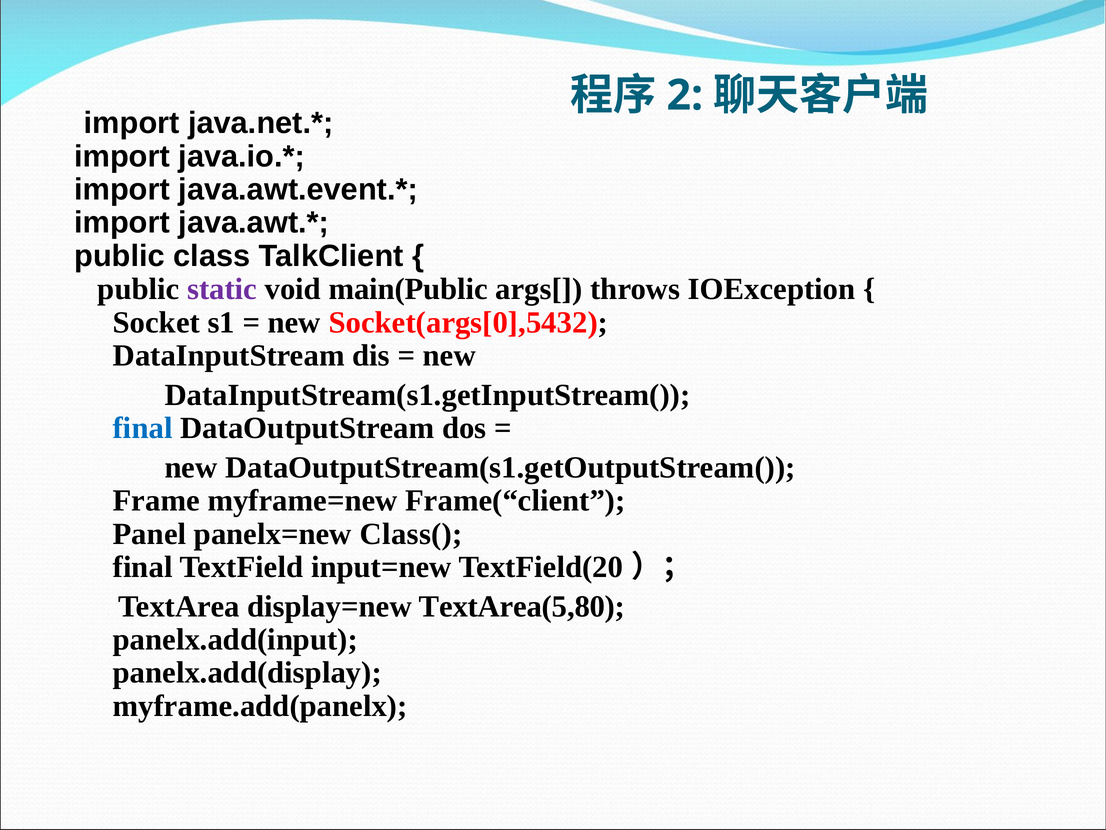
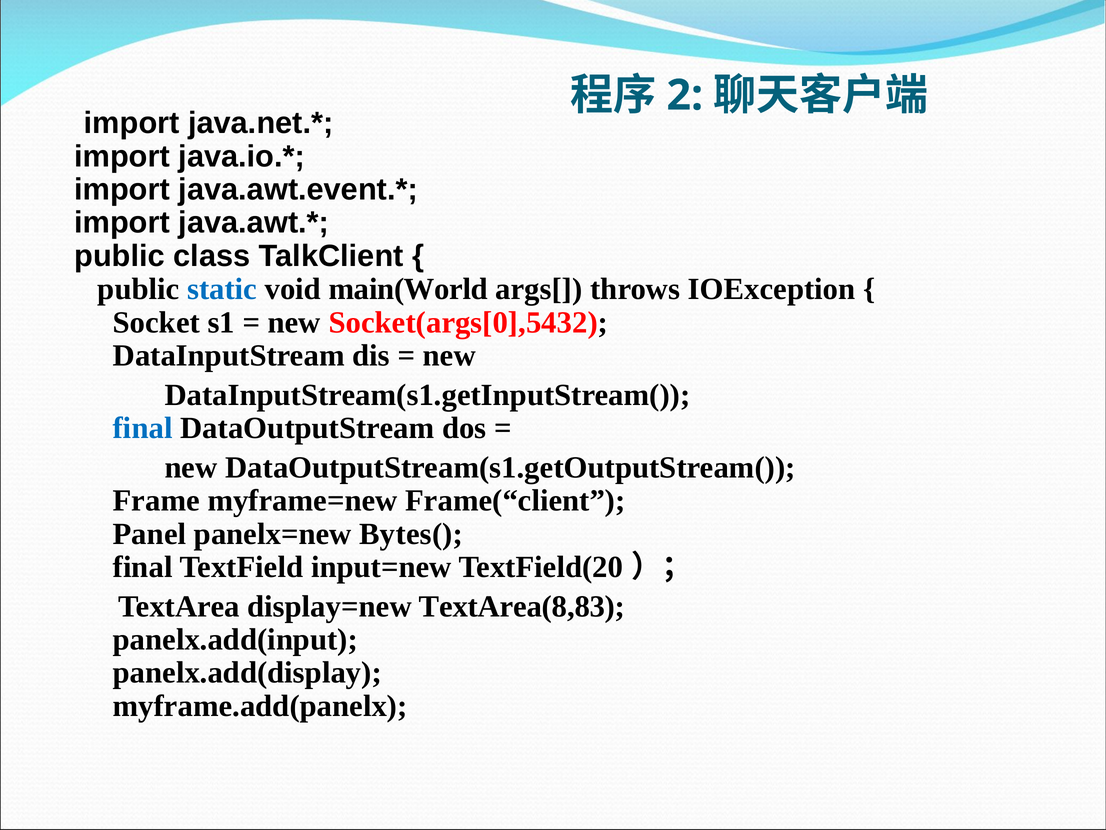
static colour: purple -> blue
main(Public: main(Public -> main(World
Class(: Class( -> Bytes(
TextArea(5,80: TextArea(5,80 -> TextArea(8,83
